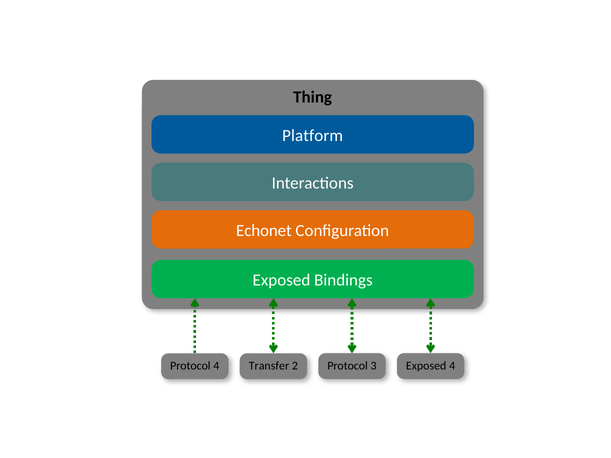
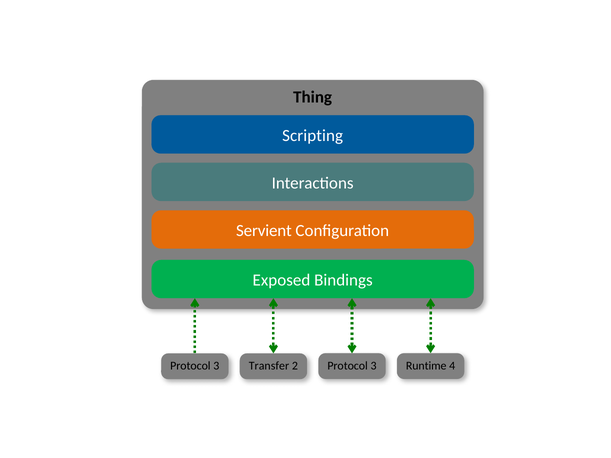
Platform: Platform -> Scripting
Echonet: Echonet -> Servient
4 at (216, 366): 4 -> 3
2 Exposed: Exposed -> Runtime
